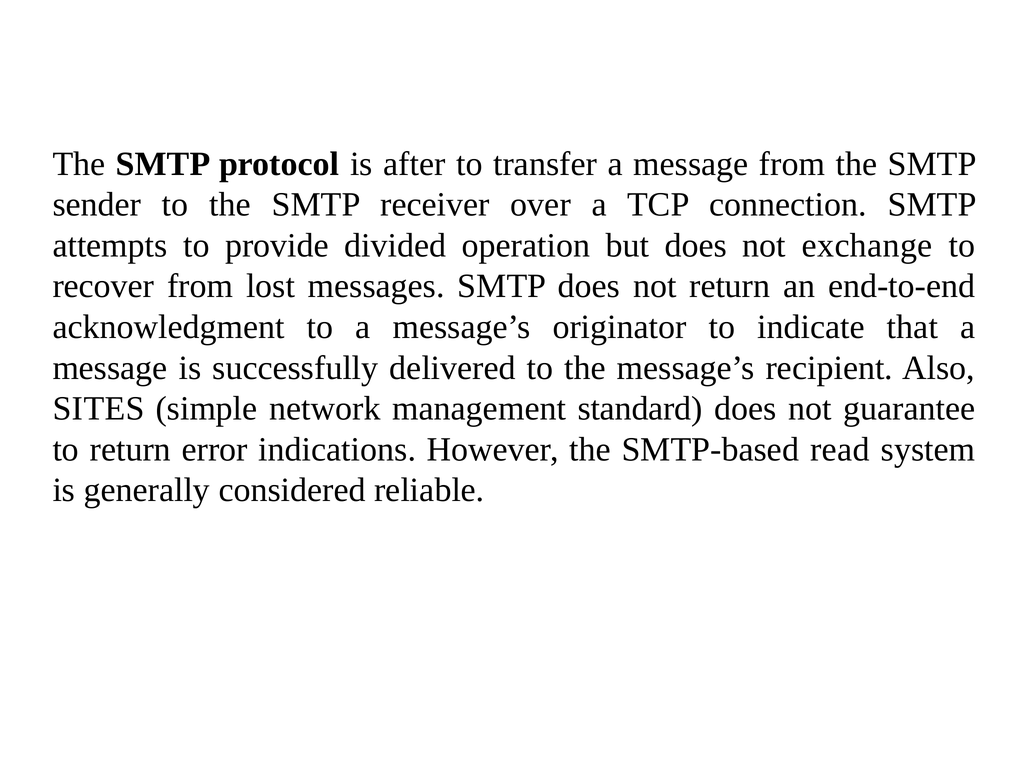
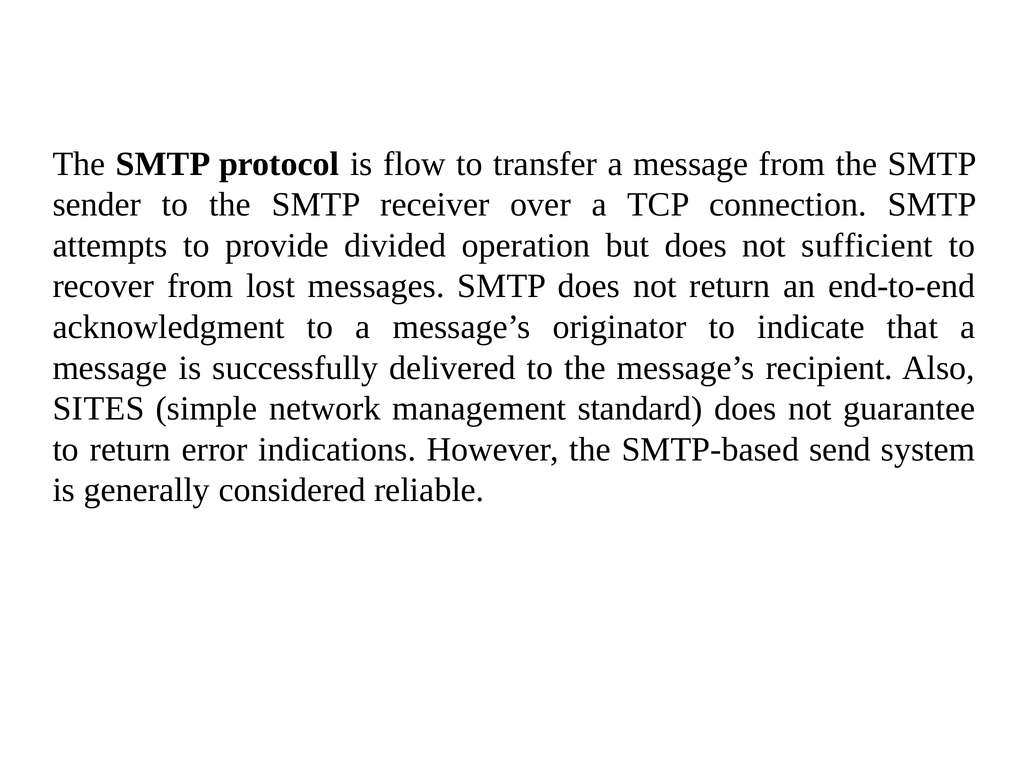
after: after -> flow
exchange: exchange -> sufficient
read: read -> send
